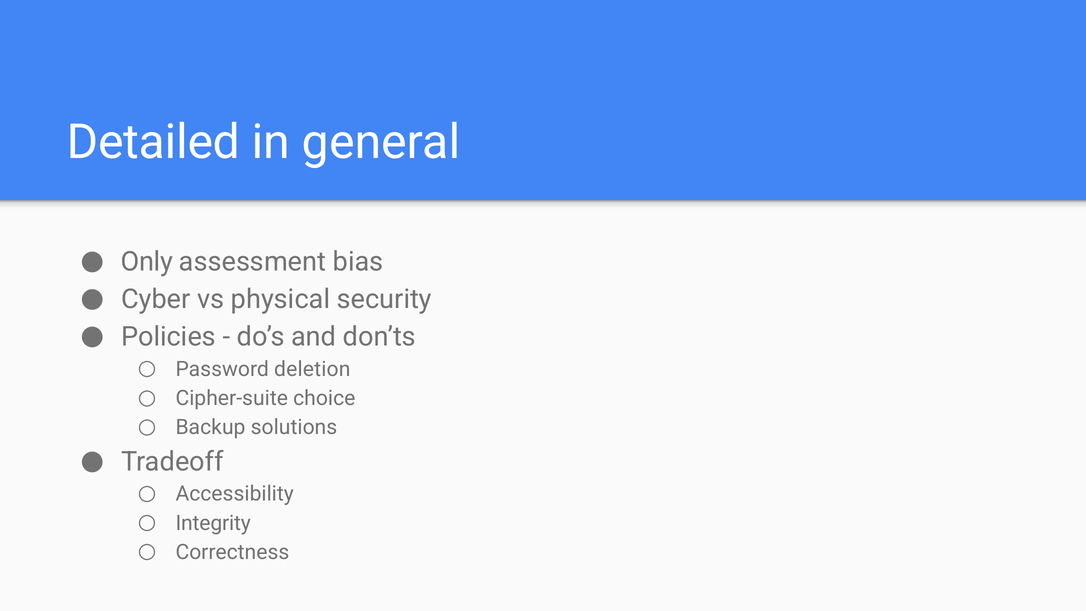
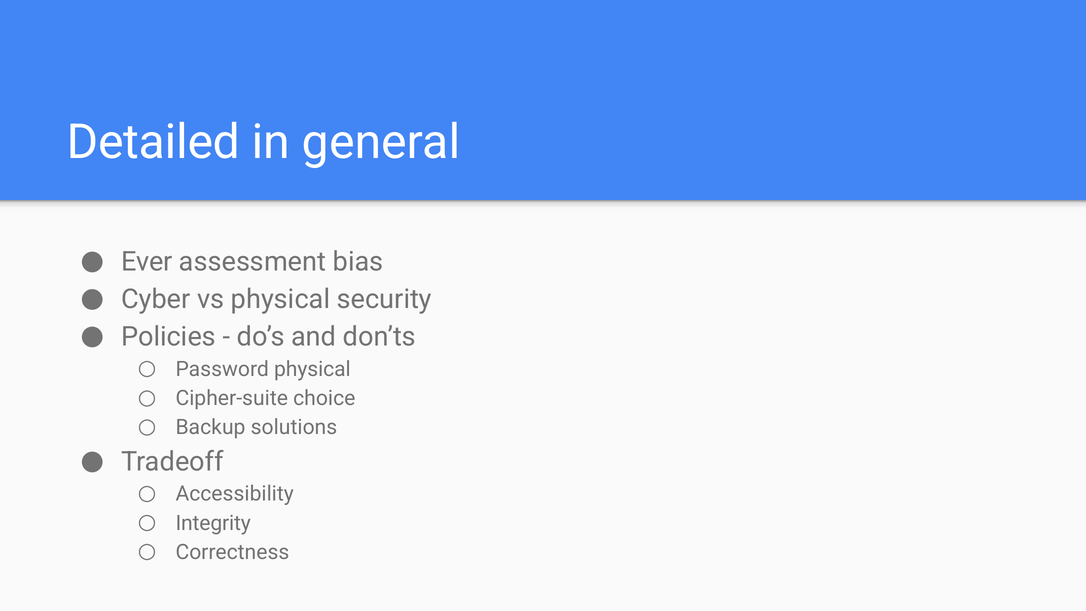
Only: Only -> Ever
Password deletion: deletion -> physical
